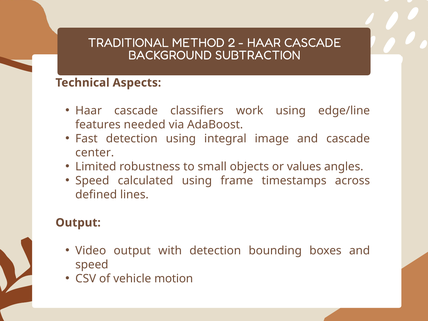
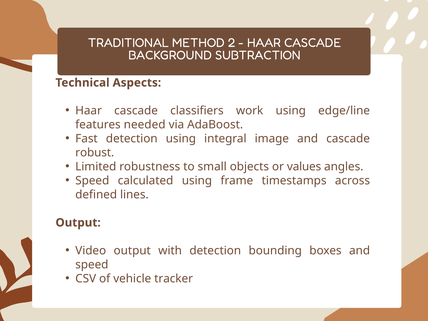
center: center -> robust
motion: motion -> tracker
